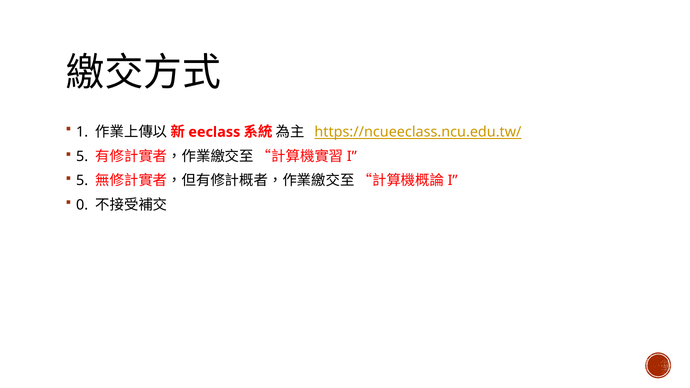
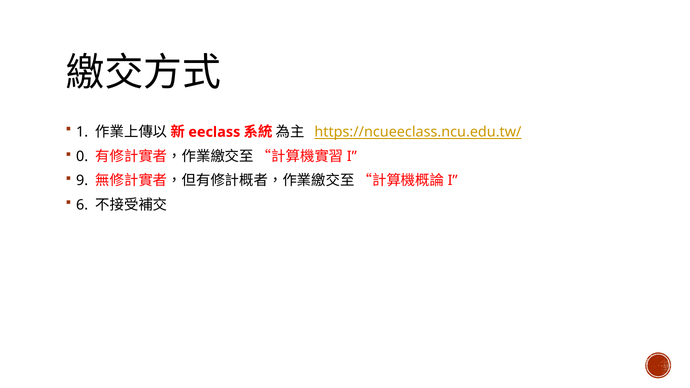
5 at (82, 157): 5 -> 0
5 at (82, 181): 5 -> 9
0: 0 -> 6
